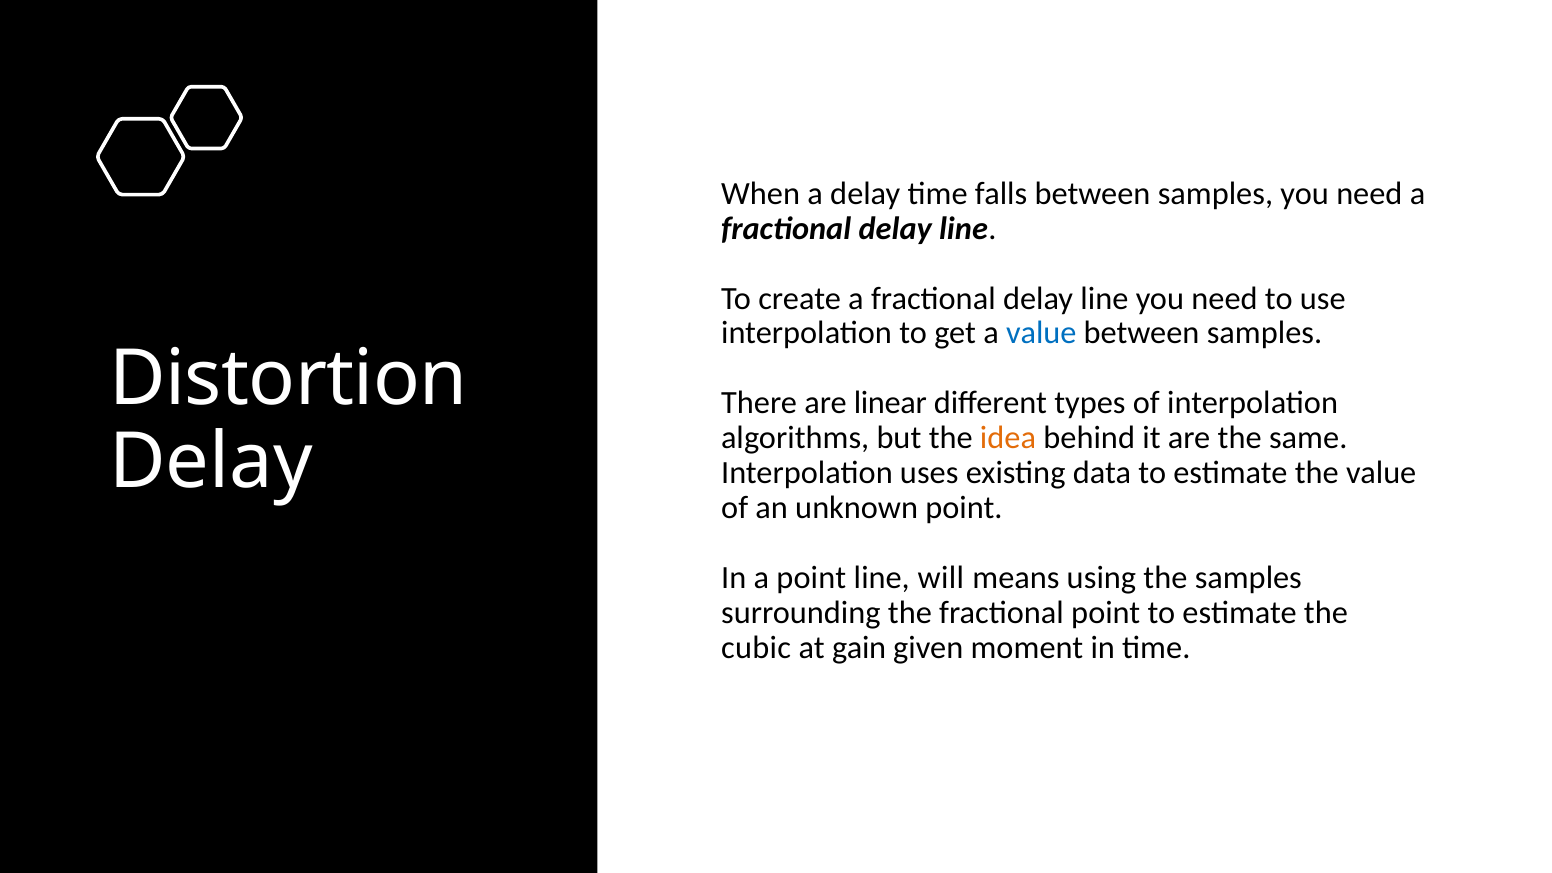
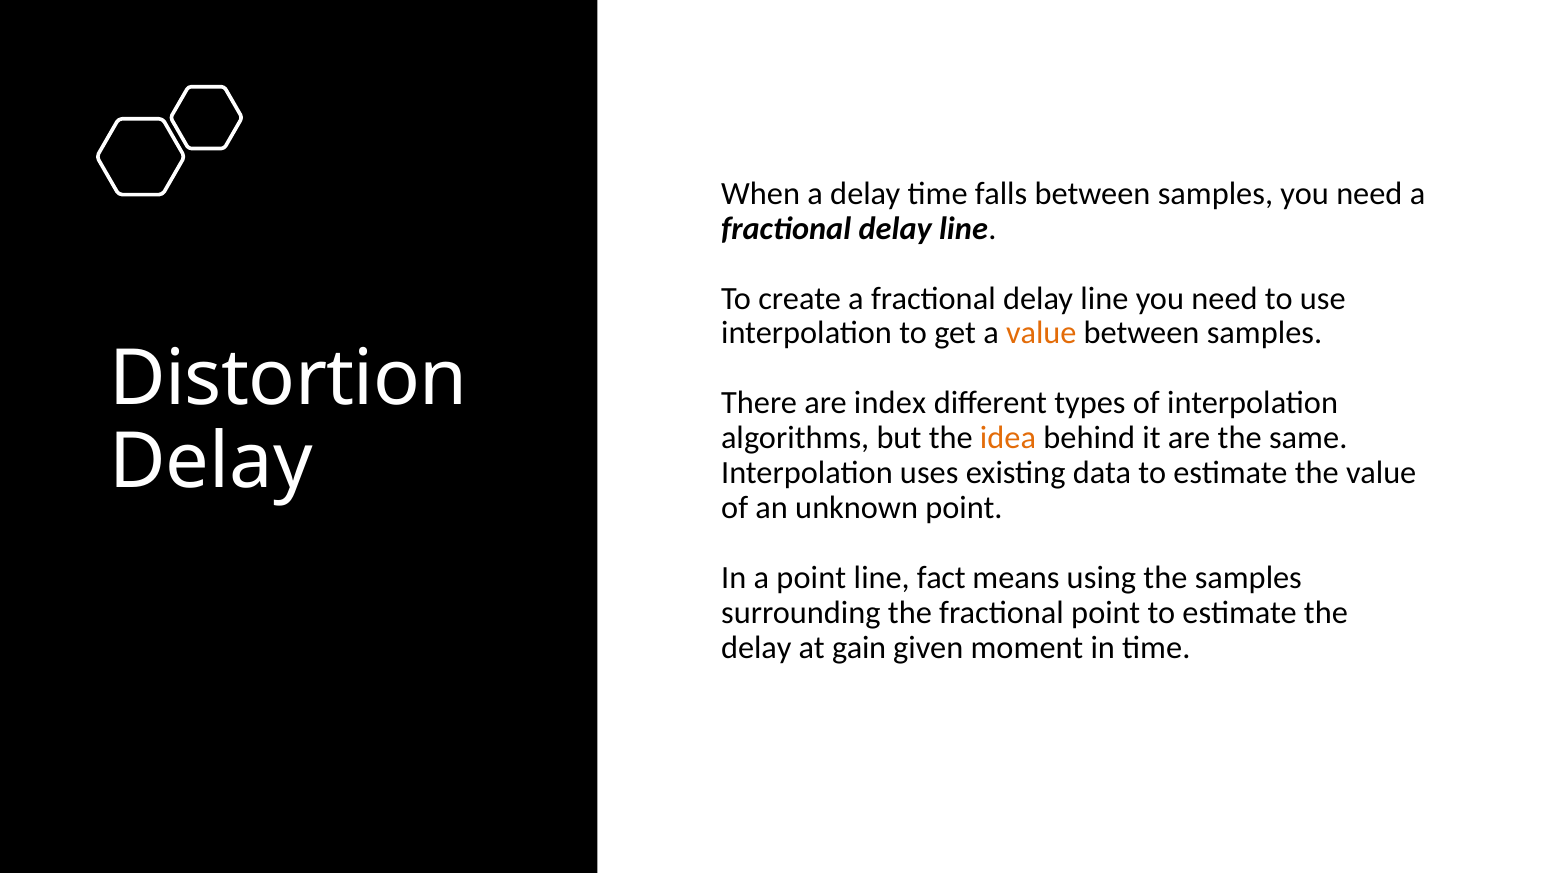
value at (1041, 333) colour: blue -> orange
linear: linear -> index
will: will -> fact
cubic at (756, 648): cubic -> delay
